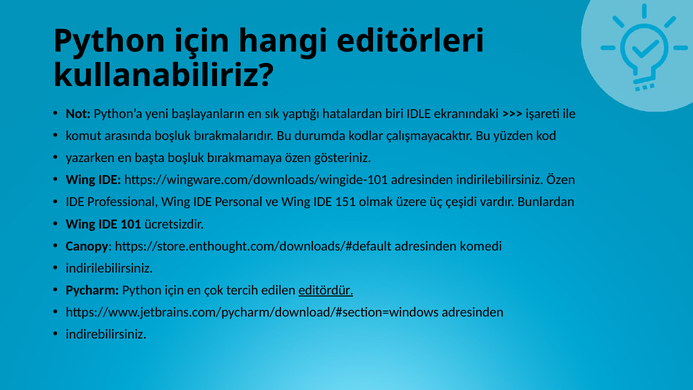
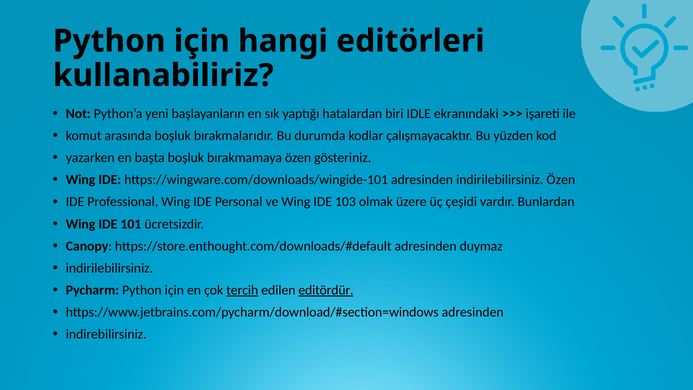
151: 151 -> 103
komedi: komedi -> duymaz
tercih underline: none -> present
